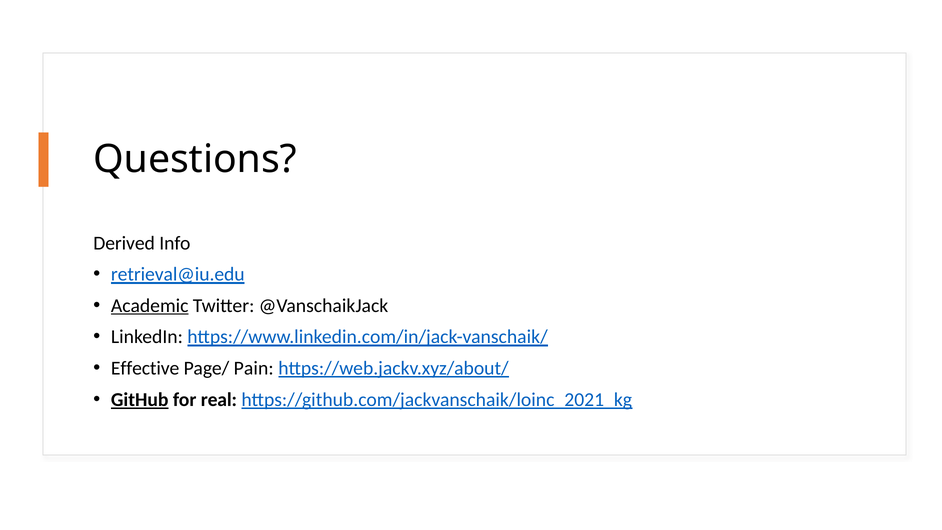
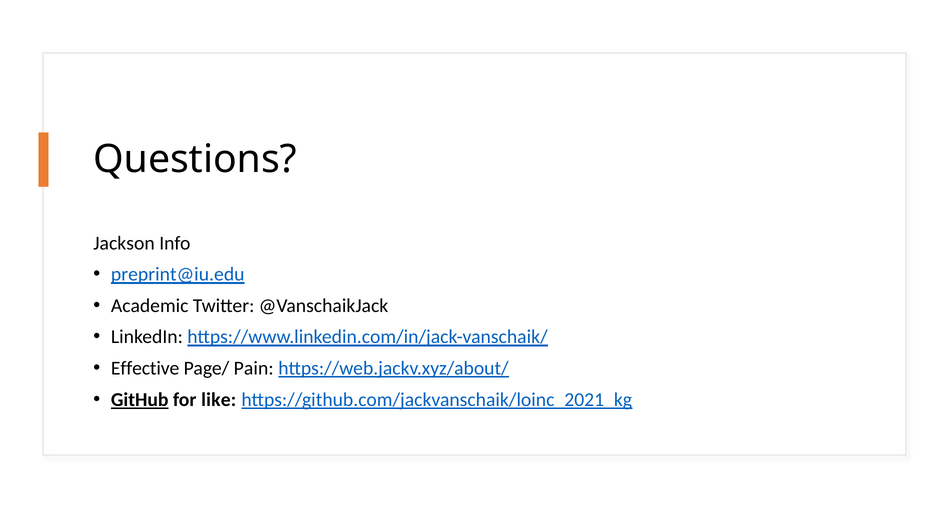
Derived: Derived -> Jackson
retrieval@iu.edu: retrieval@iu.edu -> preprint@iu.edu
Academic underline: present -> none
real: real -> like
